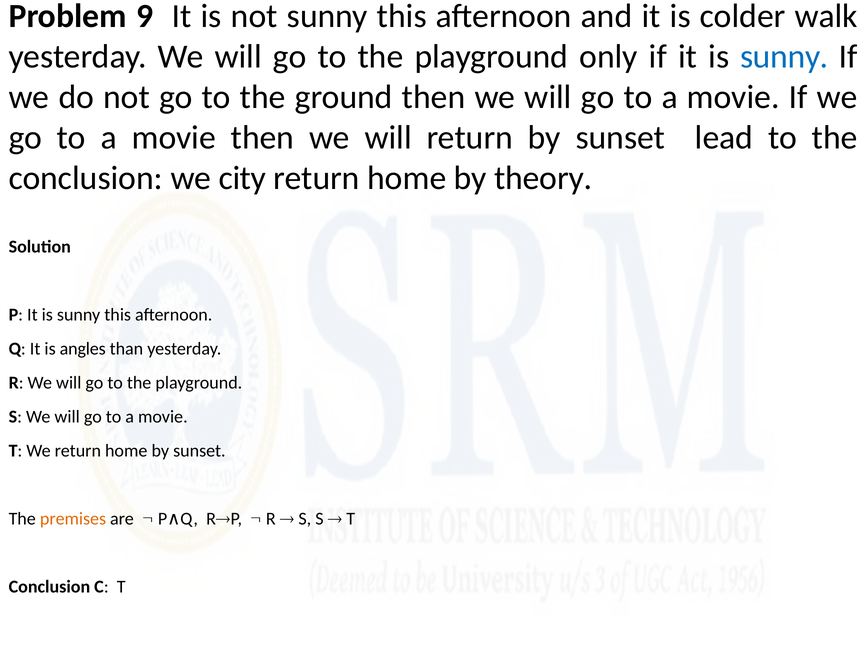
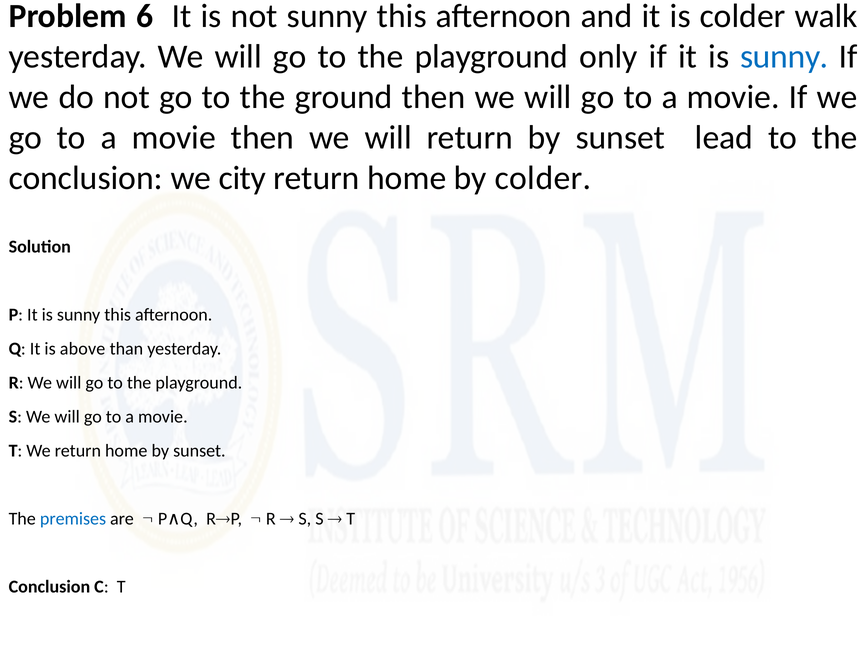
9: 9 -> 6
by theory: theory -> colder
angles: angles -> above
premises colour: orange -> blue
